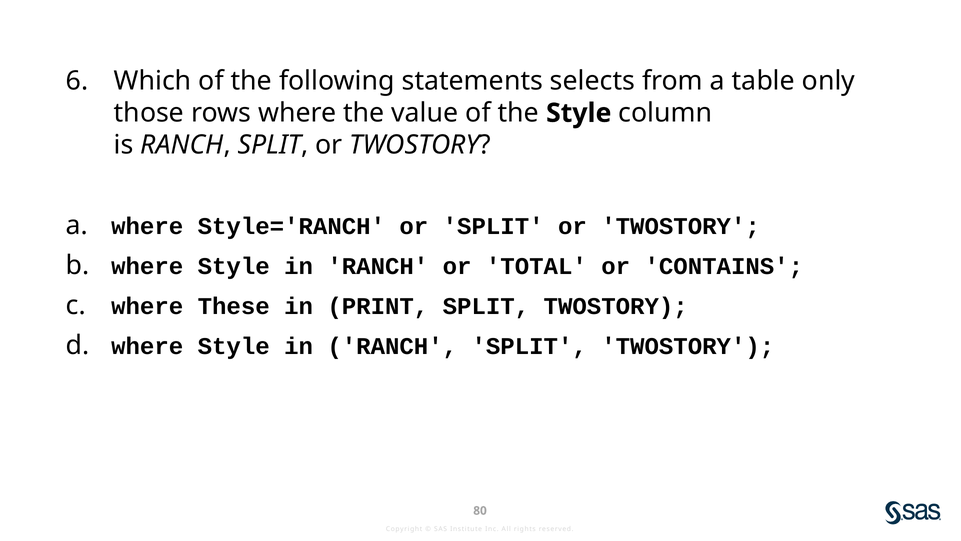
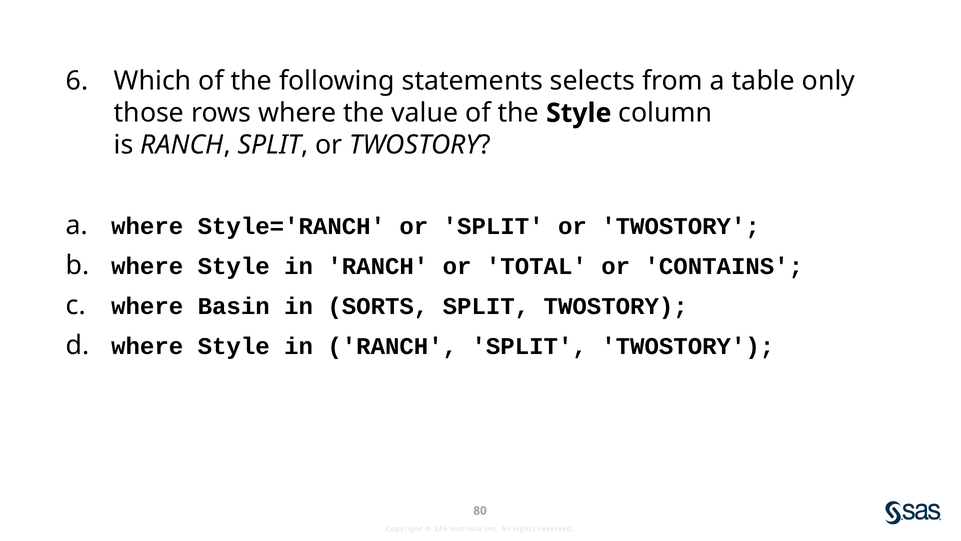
These: These -> Basin
PRINT: PRINT -> SORTS
